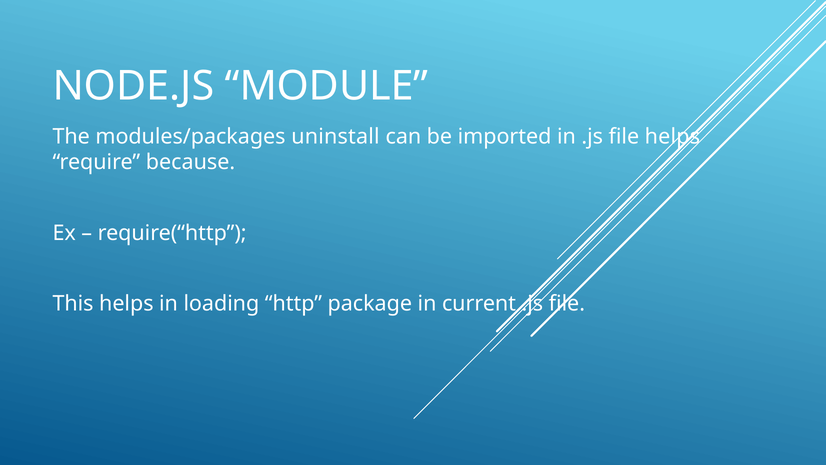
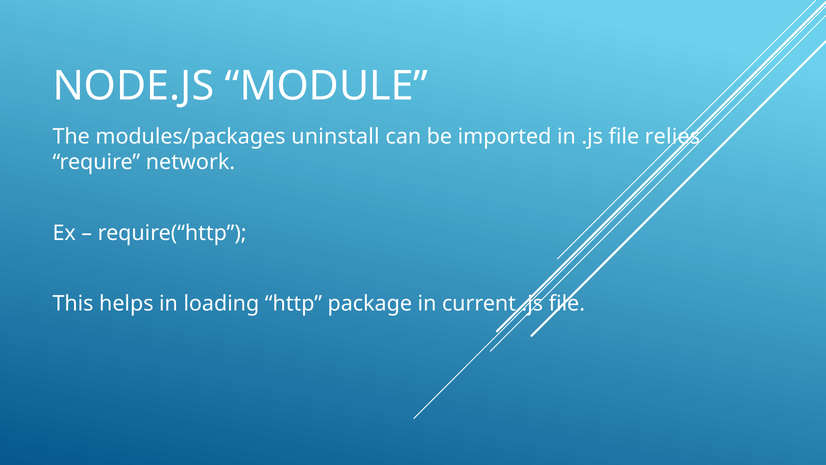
file helps: helps -> relies
because: because -> network
